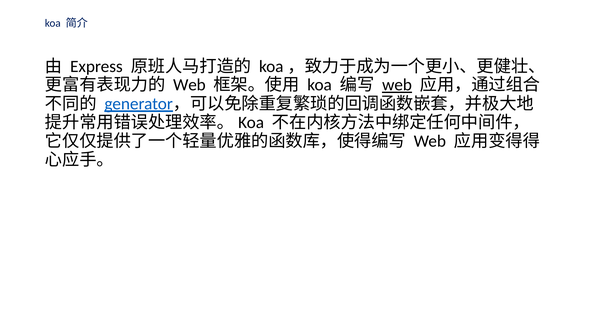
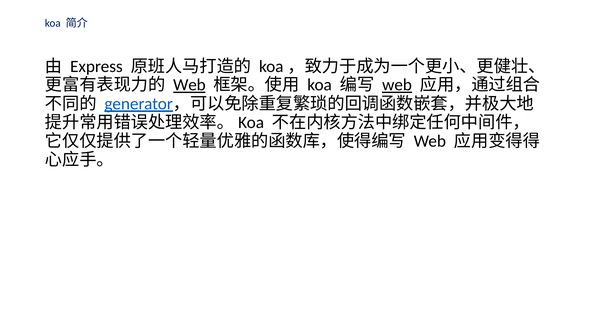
Web at (189, 85) underline: none -> present
